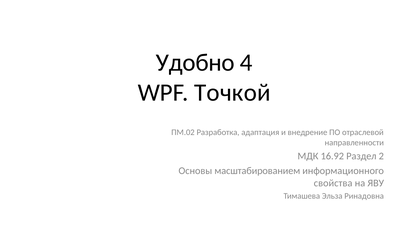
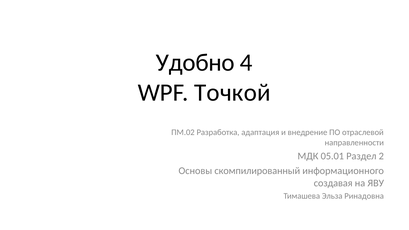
16.92: 16.92 -> 05.01
масштабированием: масштабированием -> скомпилированный
свойства: свойства -> создавая
